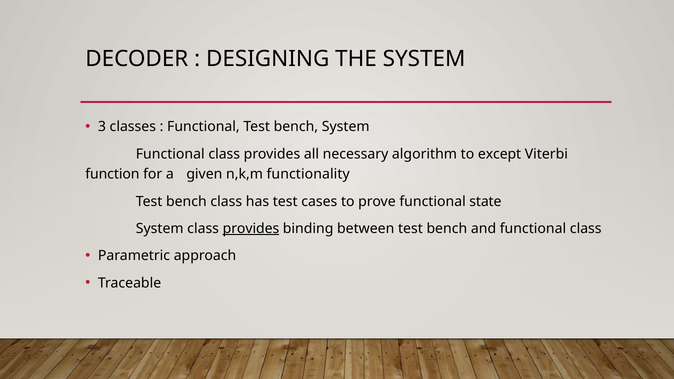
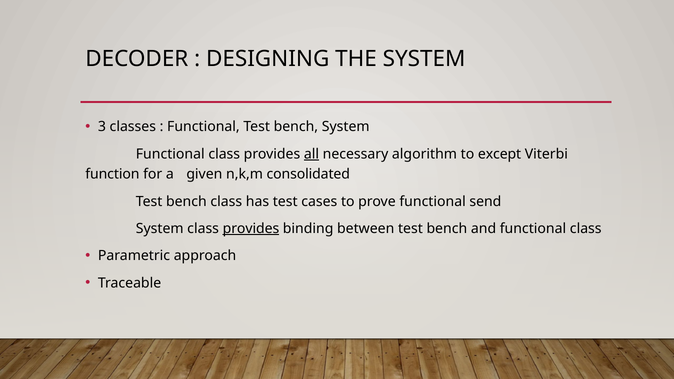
all underline: none -> present
functionality: functionality -> consolidated
state: state -> send
